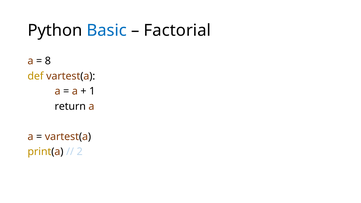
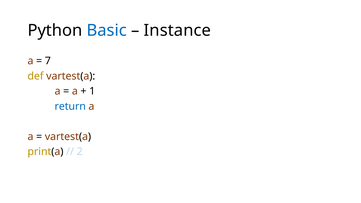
Factorial: Factorial -> Instance
8: 8 -> 7
return colour: black -> blue
